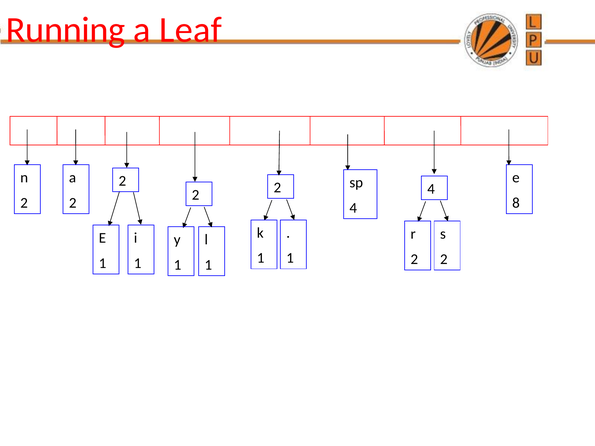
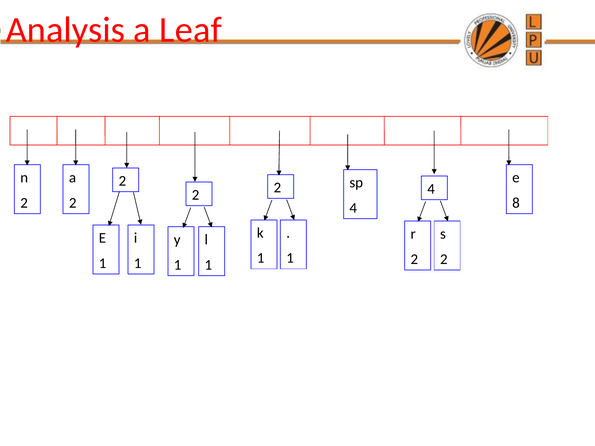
Running: Running -> Analysis
